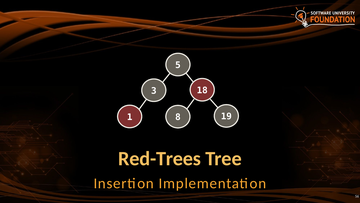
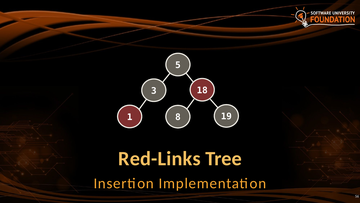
Red-Trees: Red-Trees -> Red-Links
